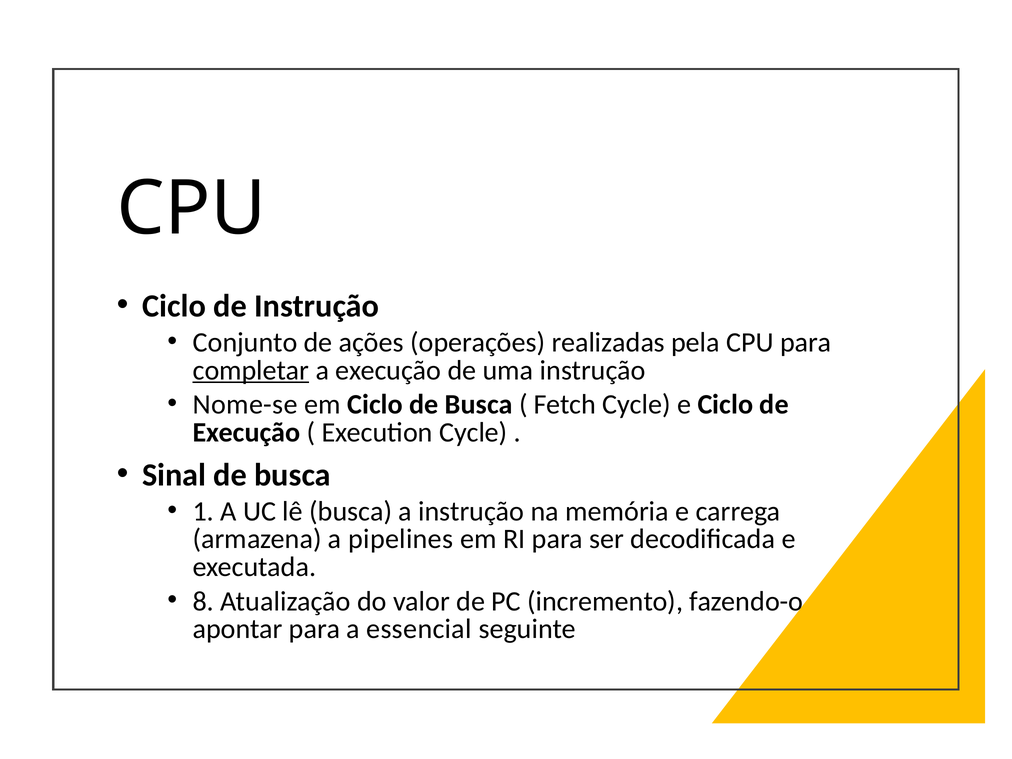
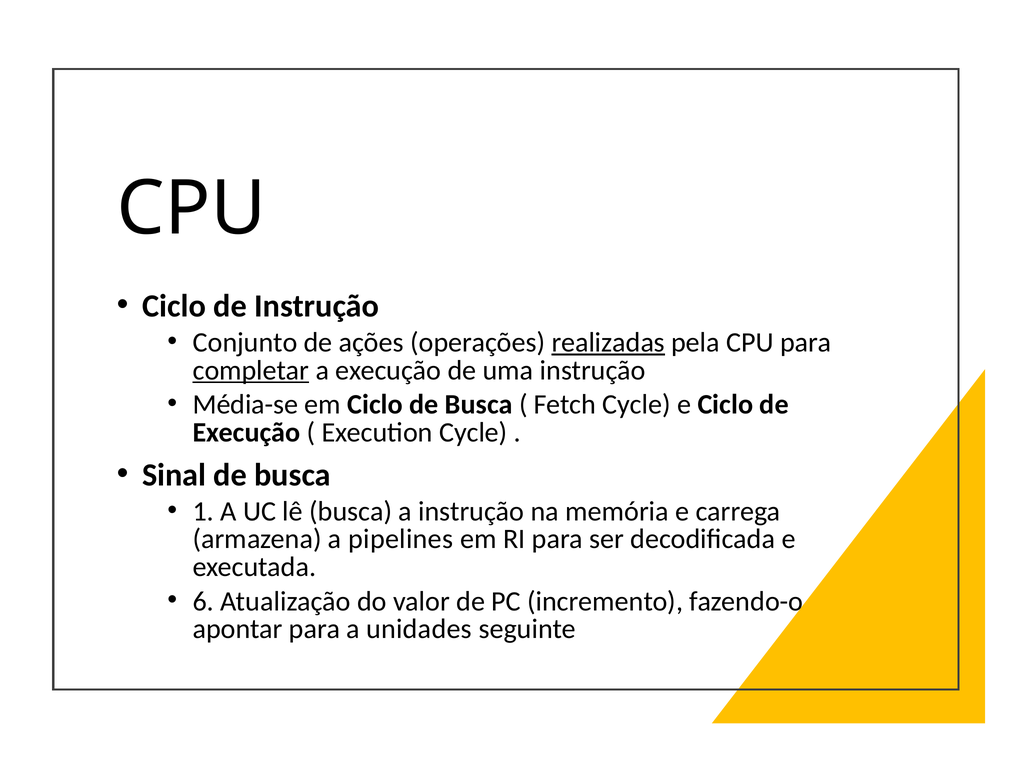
realizadas underline: none -> present
Nome-se: Nome-se -> Média-se
8: 8 -> 6
essencial: essencial -> unidades
